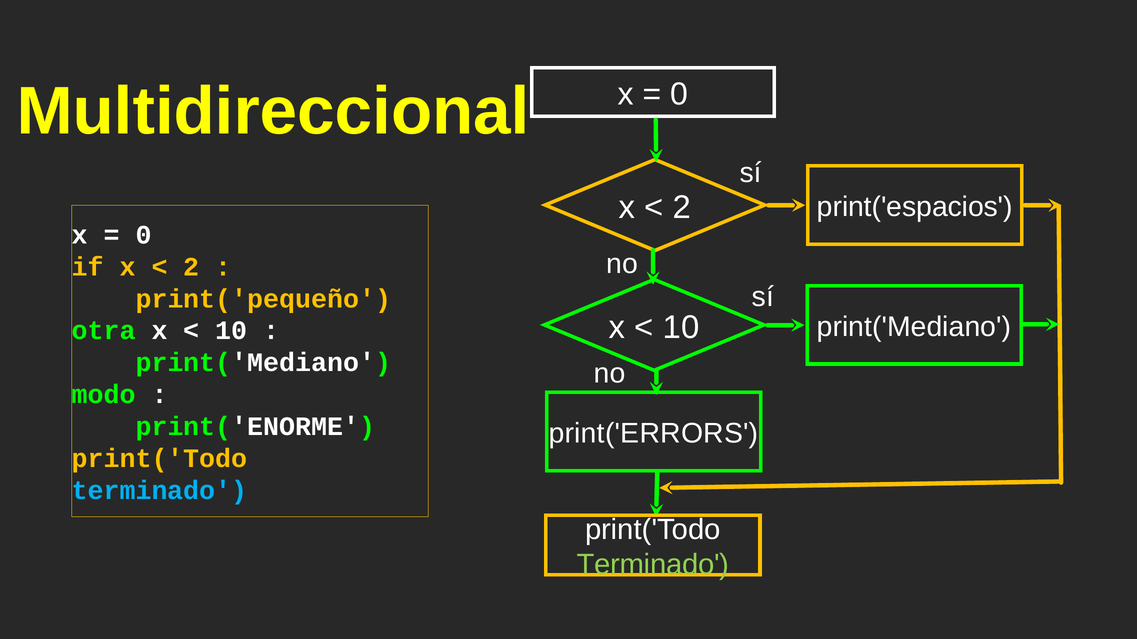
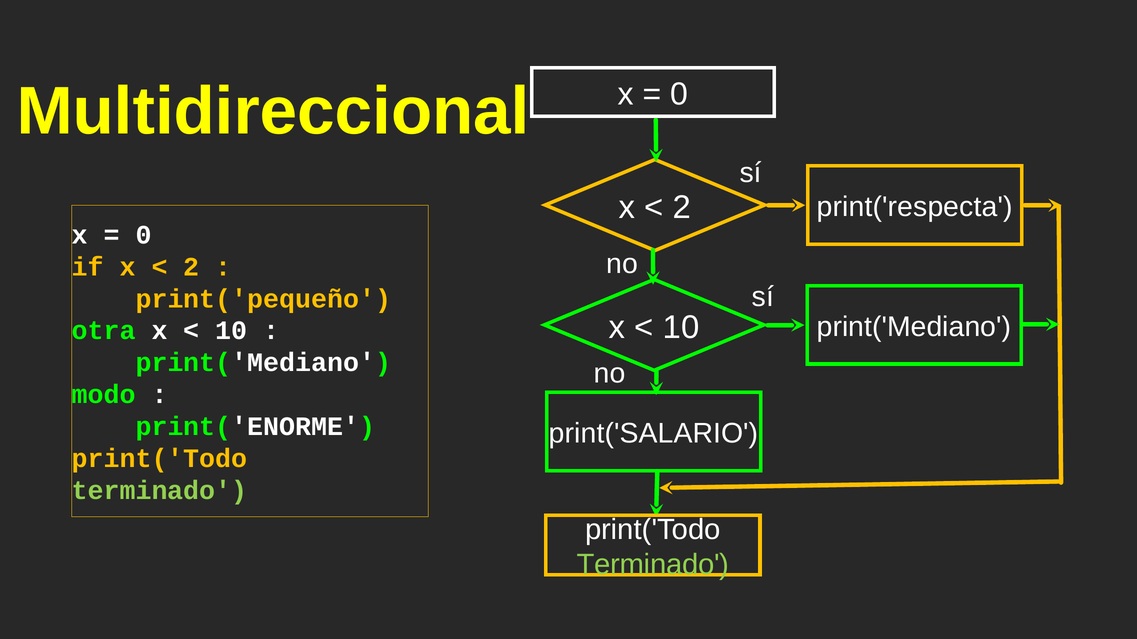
print('espacios: print('espacios -> print('respecta
print('ERRORS: print('ERRORS -> print('SALARIO
terminado at (159, 491) colour: light blue -> light green
